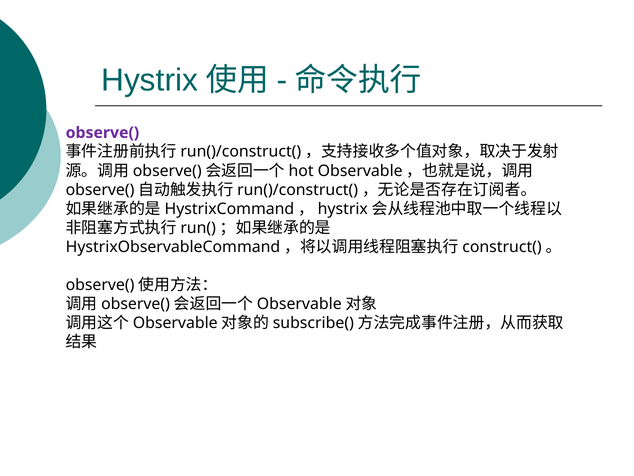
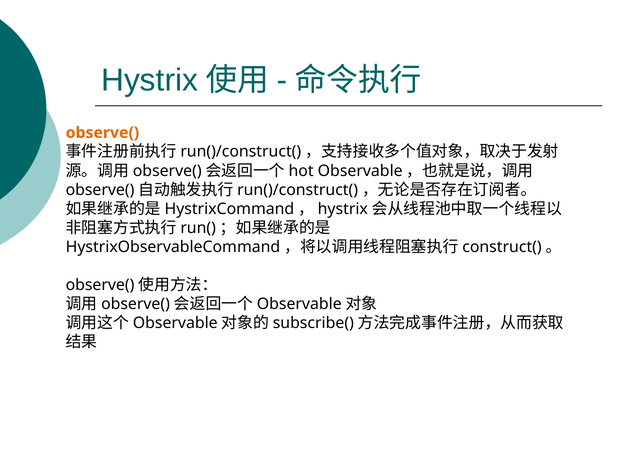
observe( colour: purple -> orange
